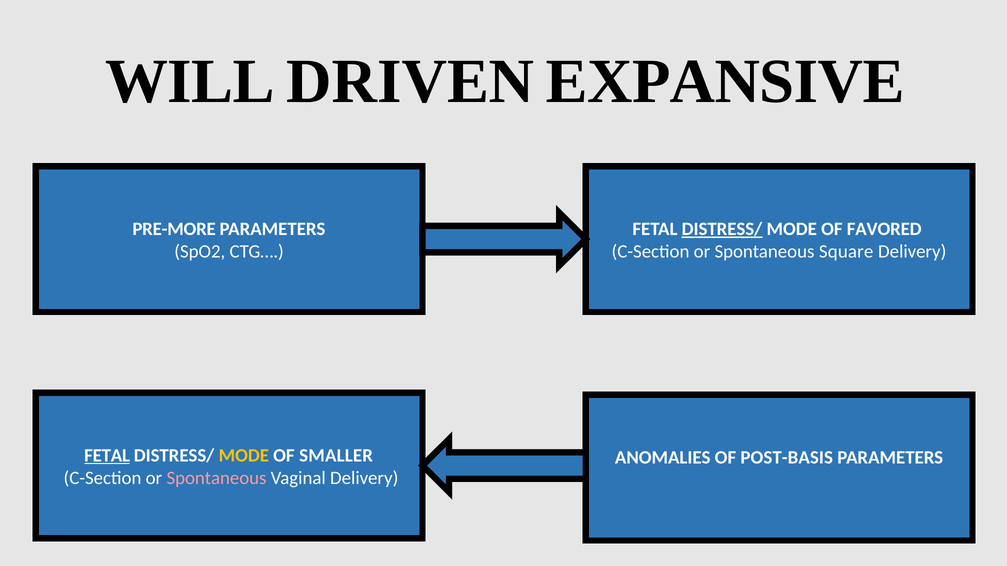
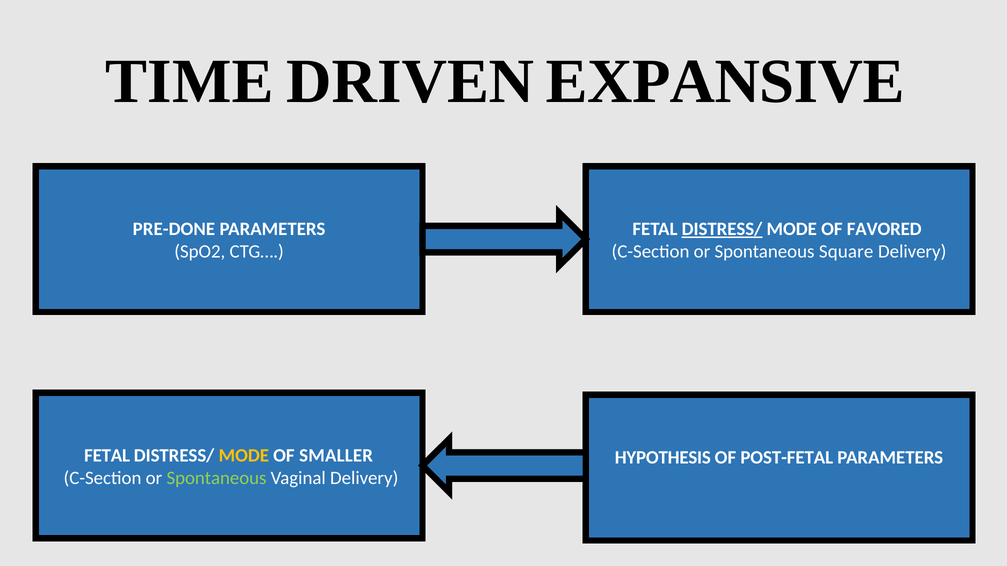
WILL: WILL -> TIME
PRE-MORE: PRE-MORE -> PRE-DONE
FETAL at (107, 456) underline: present -> none
ANOMALIES: ANOMALIES -> HYPOTHESIS
POST-BASIS: POST-BASIS -> POST-FETAL
Spontaneous at (216, 479) colour: pink -> light green
